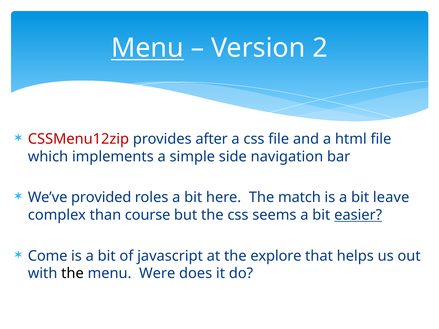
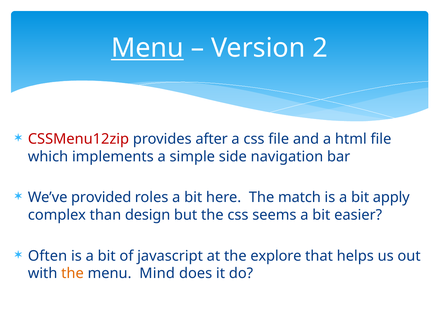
leave: leave -> apply
course: course -> design
easier underline: present -> none
Come: Come -> Often
the at (72, 274) colour: black -> orange
Were: Were -> Mind
